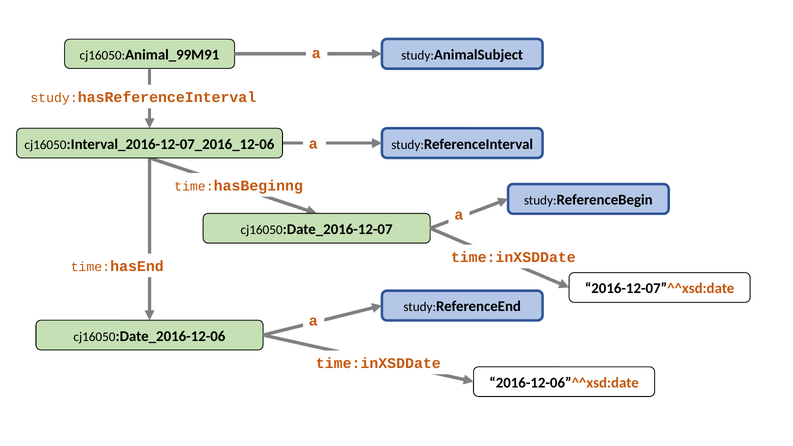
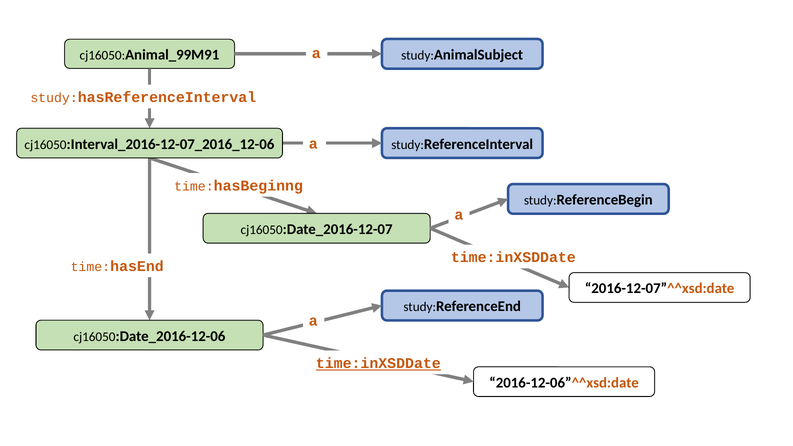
time:inXSDDate at (378, 363) underline: none -> present
